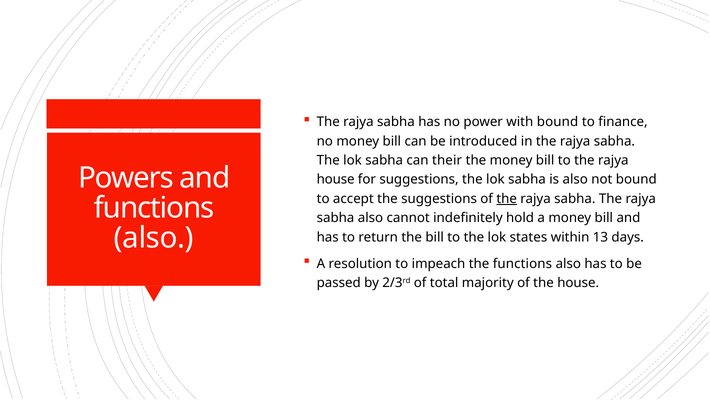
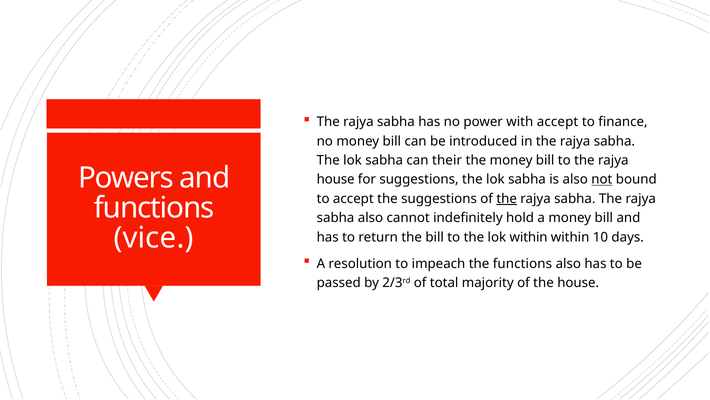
with bound: bound -> accept
not underline: none -> present
also at (154, 238): also -> vice
lok states: states -> within
13: 13 -> 10
